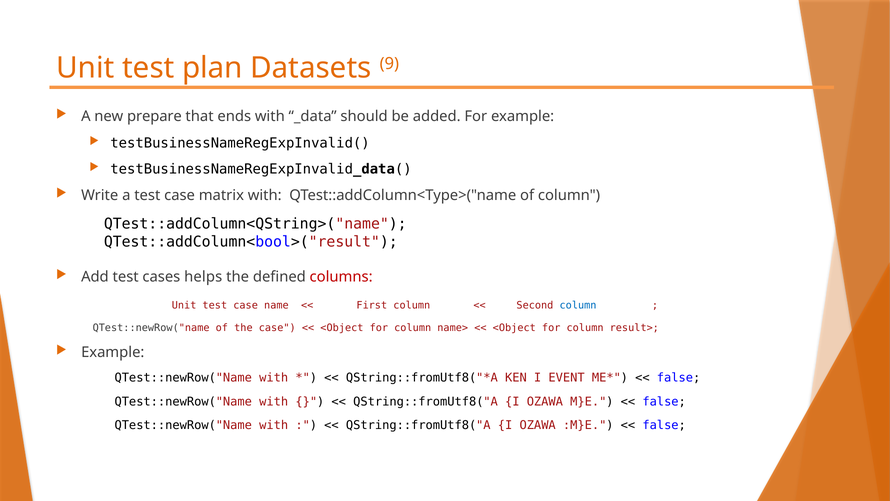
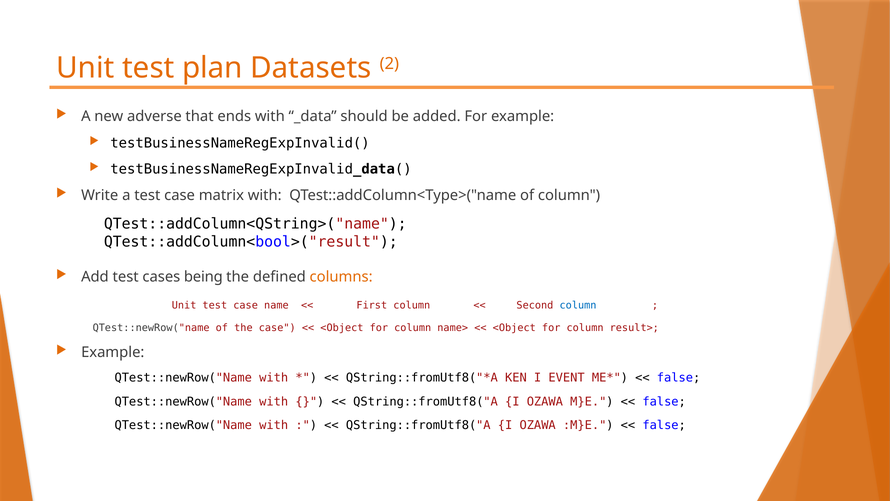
9: 9 -> 2
prepare: prepare -> adverse
helps: helps -> being
columns colour: red -> orange
